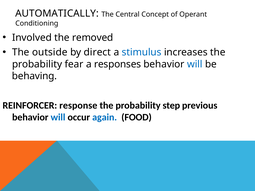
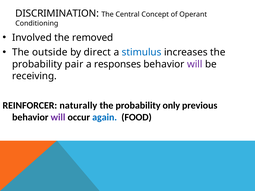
AUTOMATICALLY: AUTOMATICALLY -> DISCRIMINATION
fear: fear -> pair
will at (195, 64) colour: blue -> purple
behaving: behaving -> receiving
response: response -> naturally
step: step -> only
will at (58, 117) colour: blue -> purple
